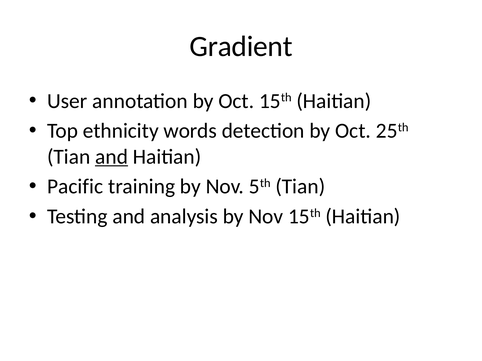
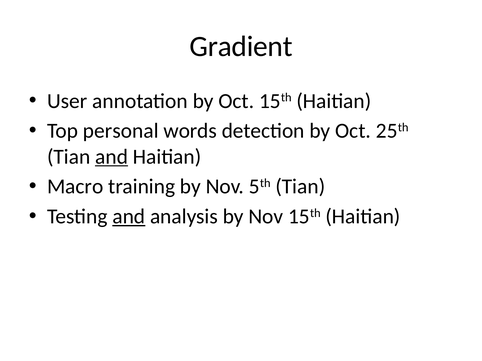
ethnicity: ethnicity -> personal
Pacific: Pacific -> Macro
and at (129, 217) underline: none -> present
